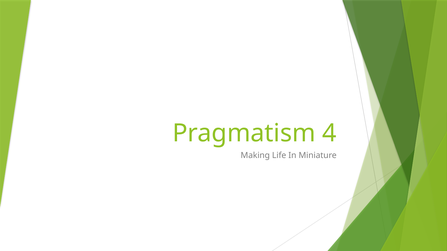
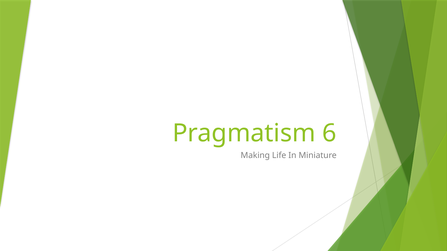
4: 4 -> 6
